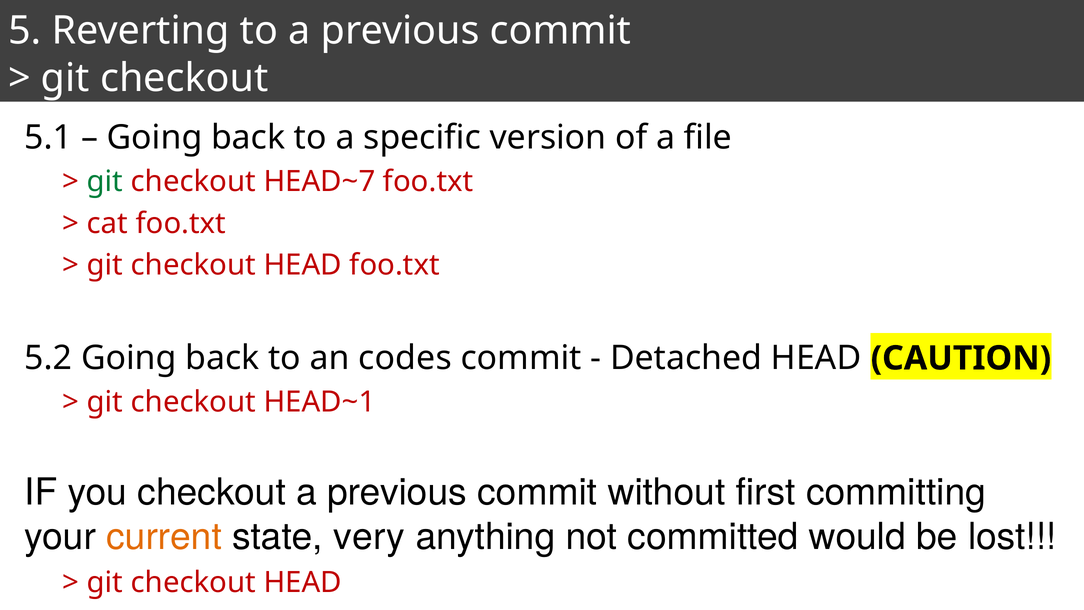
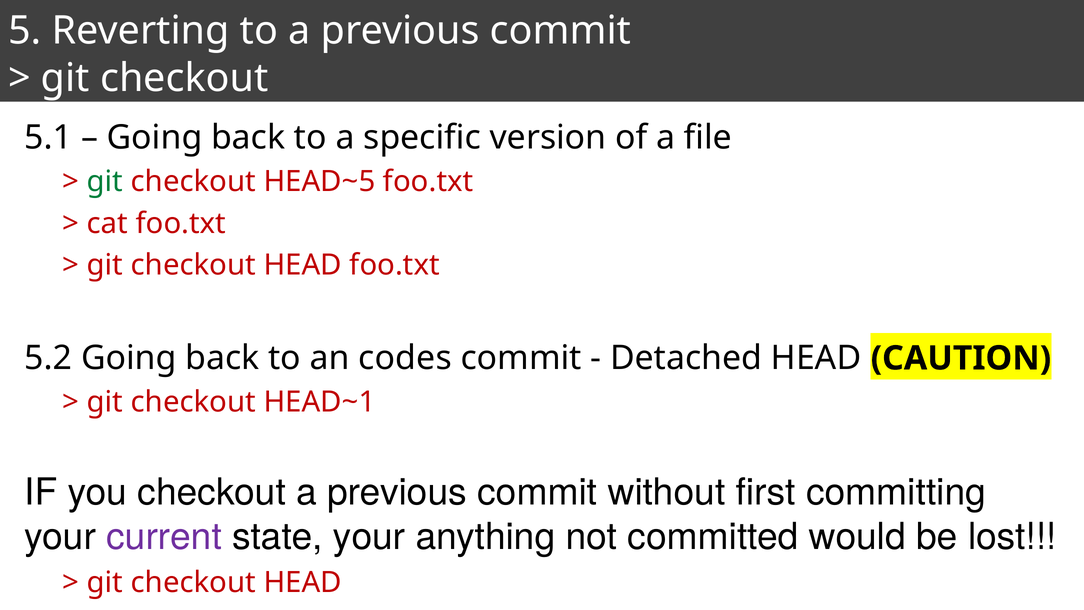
HEAD~7: HEAD~7 -> HEAD~5
current colour: orange -> purple
state very: very -> your
